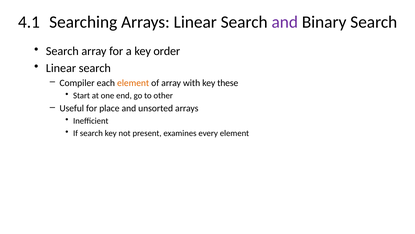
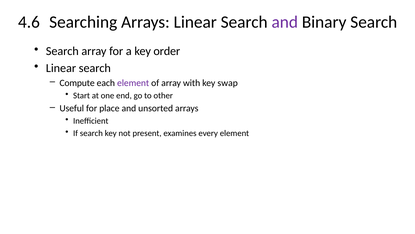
4.1: 4.1 -> 4.6
Compiler: Compiler -> Compute
element at (133, 83) colour: orange -> purple
these: these -> swap
